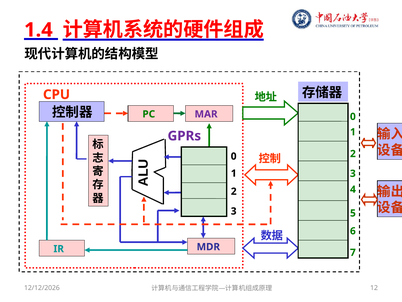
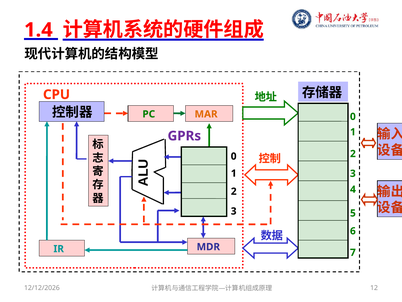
MAR colour: purple -> orange
